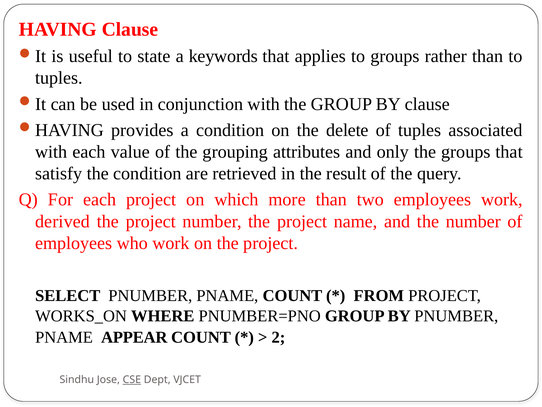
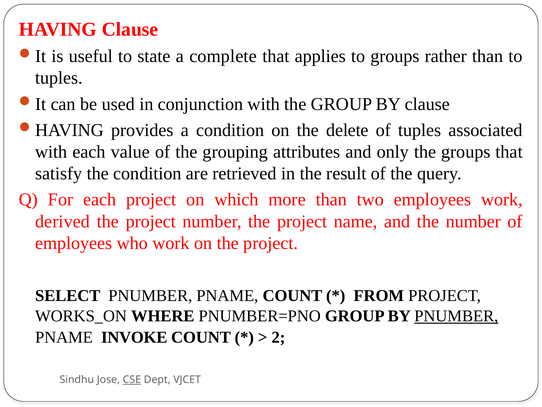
keywords: keywords -> complete
PNUMBER at (456, 316) underline: none -> present
APPEAR: APPEAR -> INVOKE
